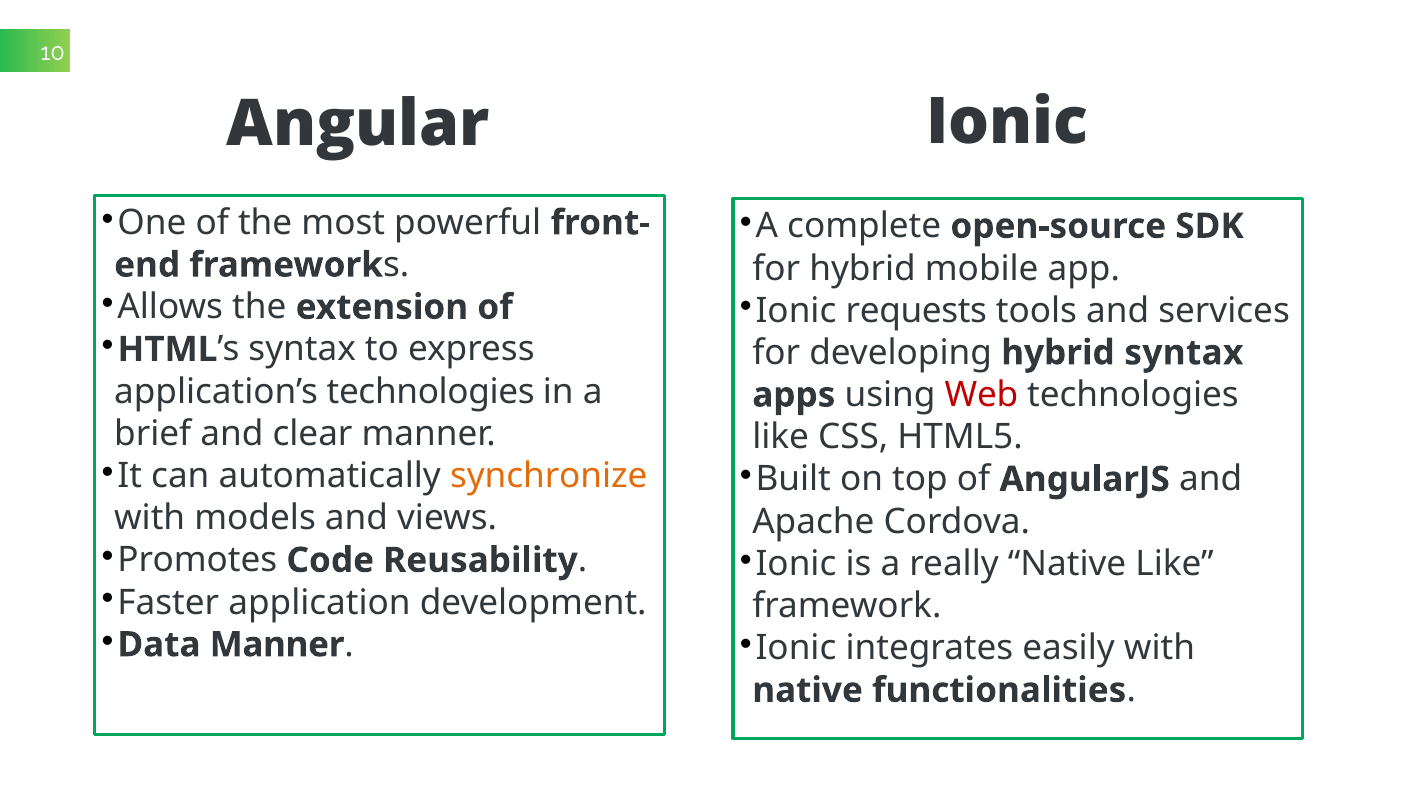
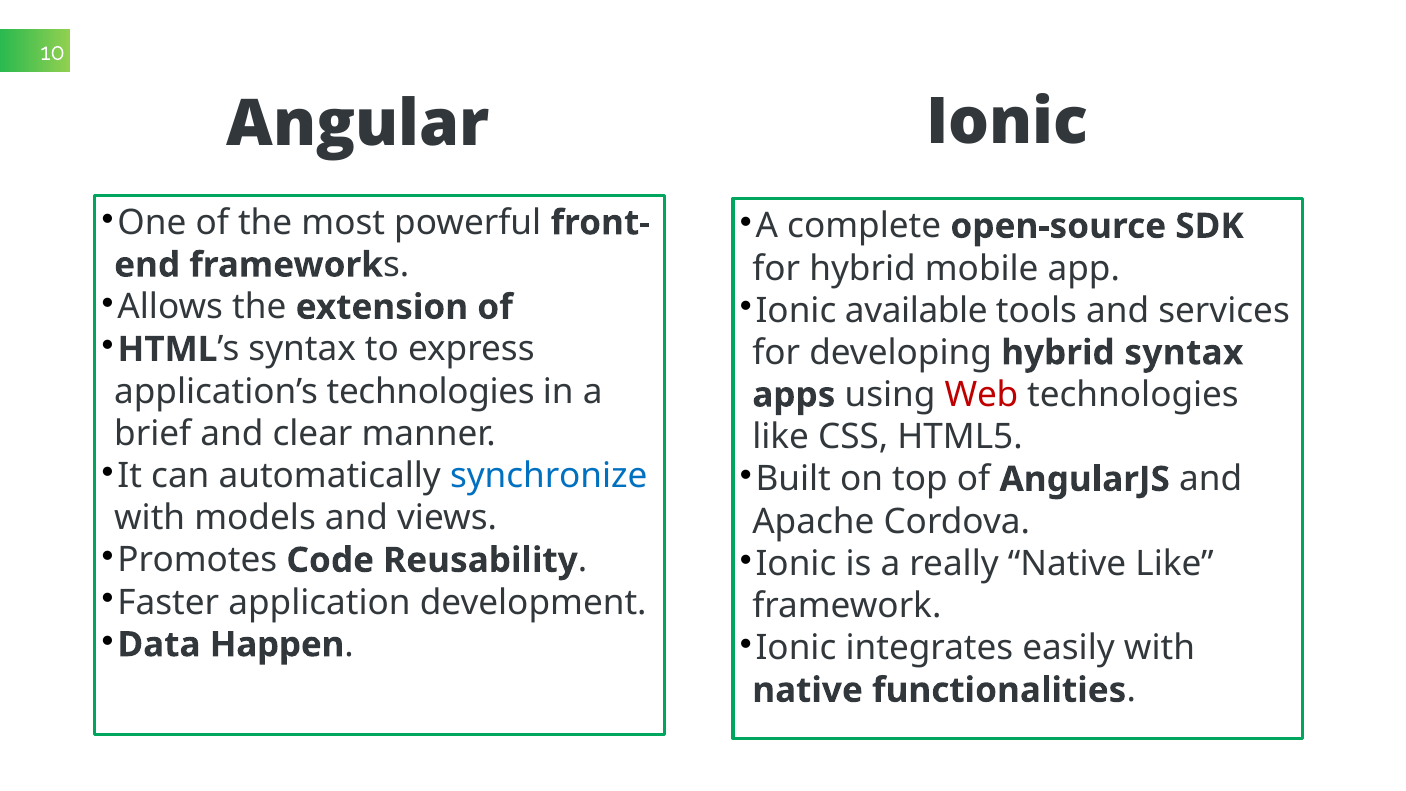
requests: requests -> available
synchronize colour: orange -> blue
Data Manner: Manner -> Happen
